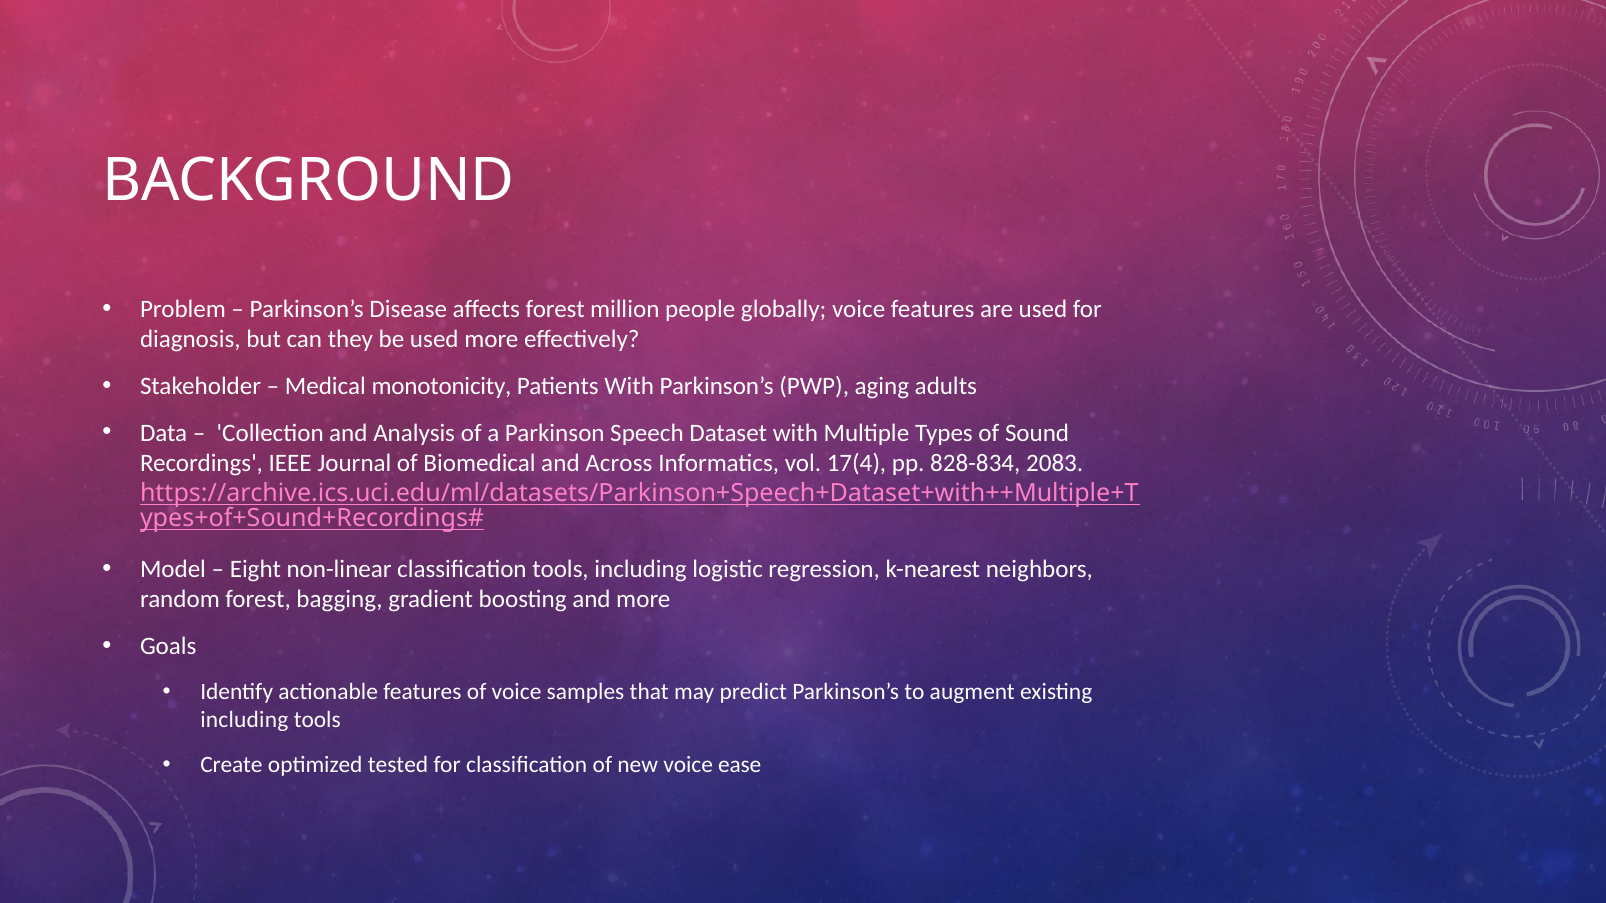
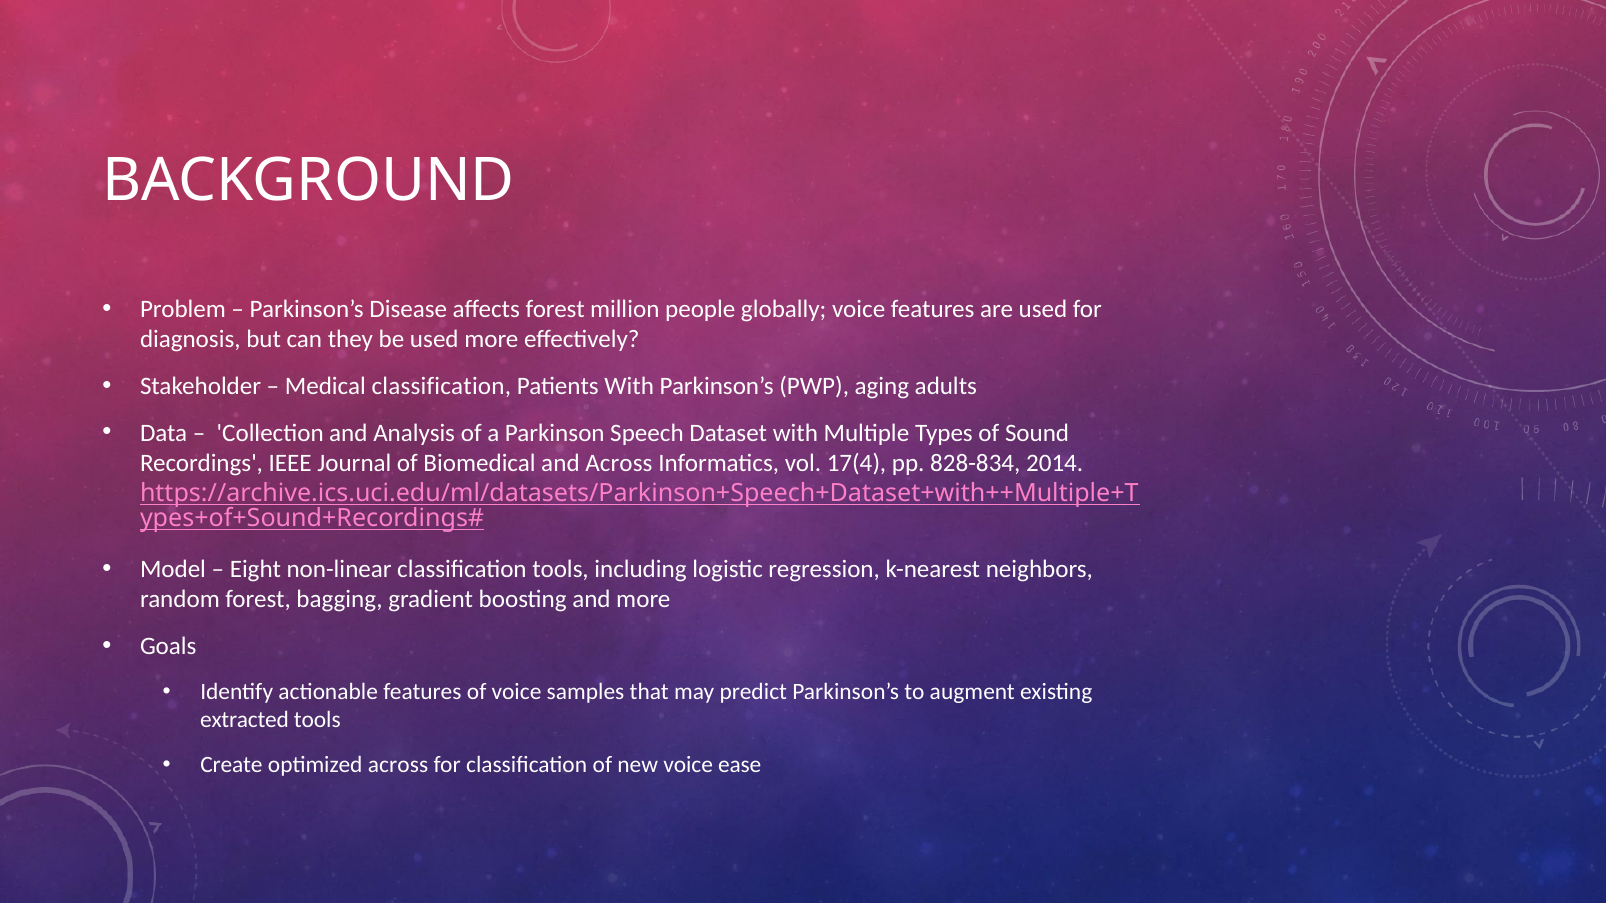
Medical monotonicity: monotonicity -> classification
2083: 2083 -> 2014
including at (244, 720): including -> extracted
optimized tested: tested -> across
